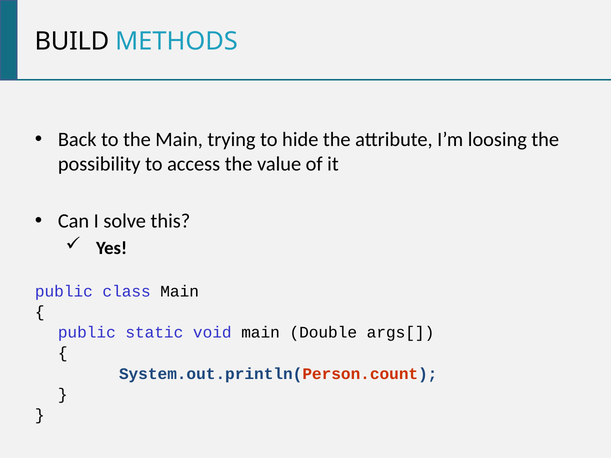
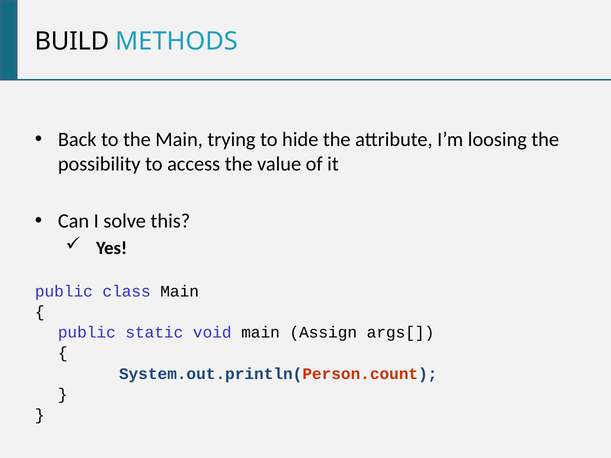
Double: Double -> Assign
